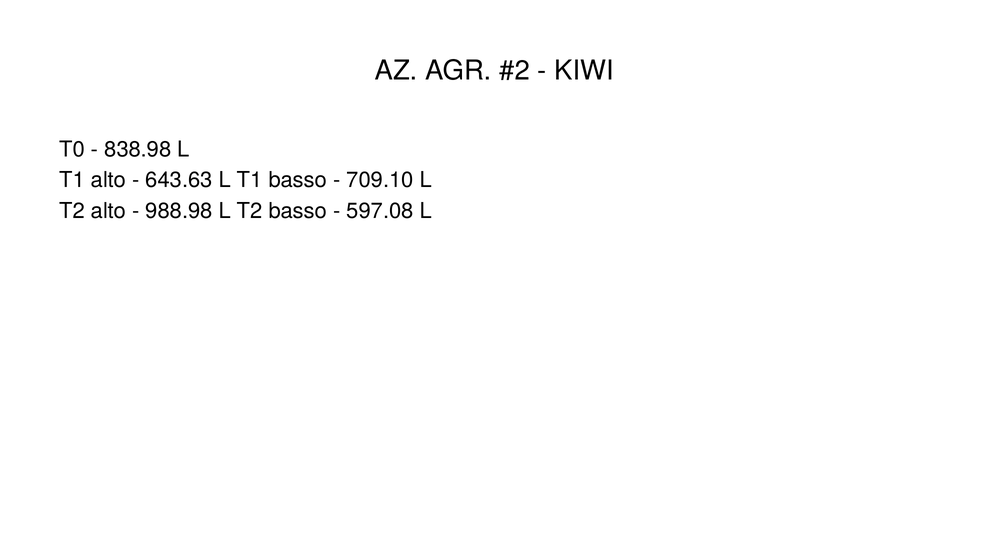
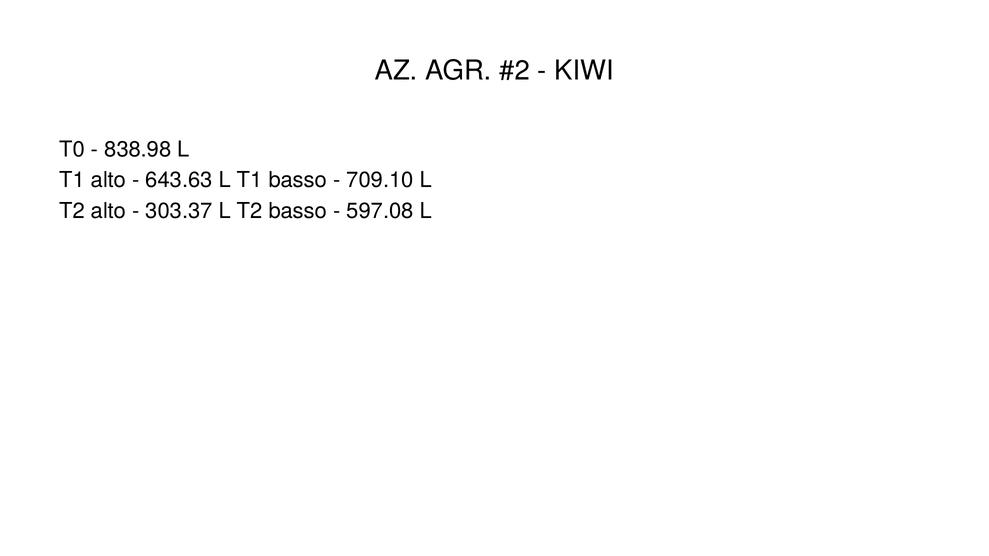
988.98: 988.98 -> 303.37
